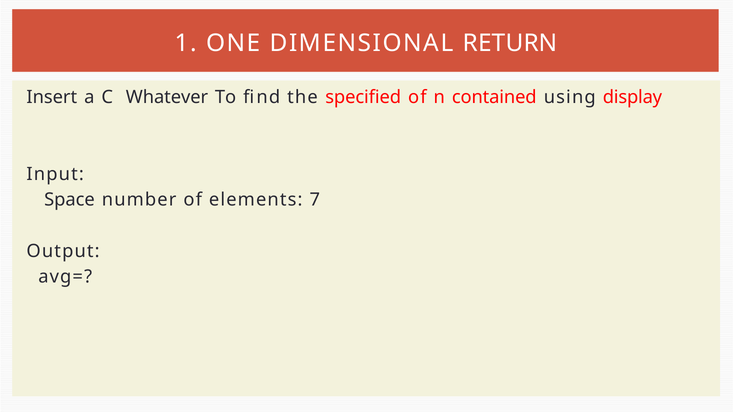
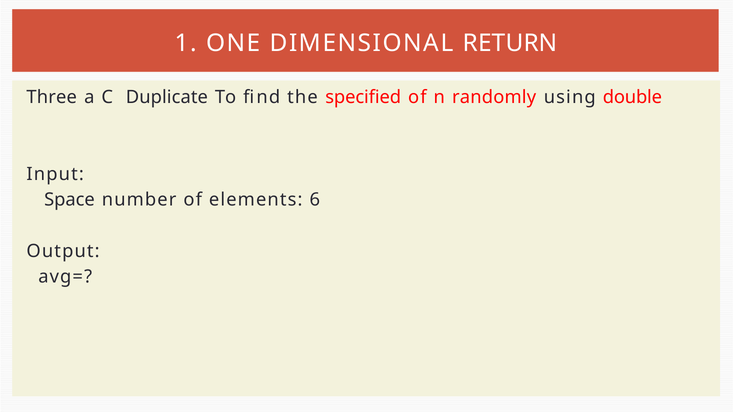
Insert: Insert -> Three
Whatever: Whatever -> Duplicate
contained: contained -> randomly
display: display -> double
7: 7 -> 6
